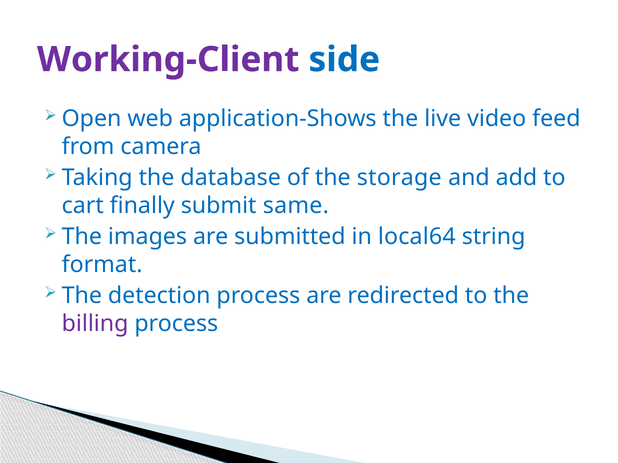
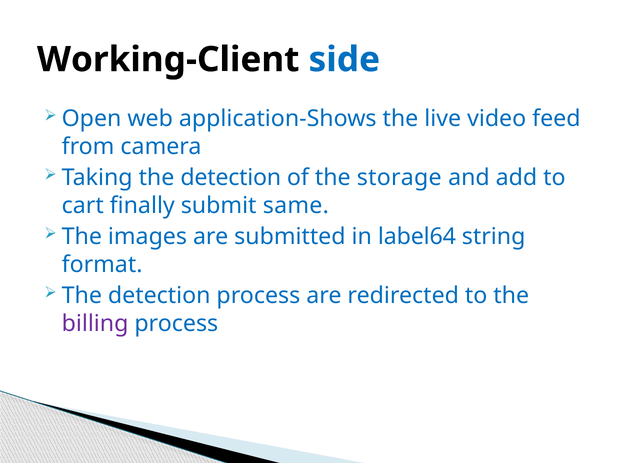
Working-Client colour: purple -> black
Taking the database: database -> detection
local64: local64 -> label64
